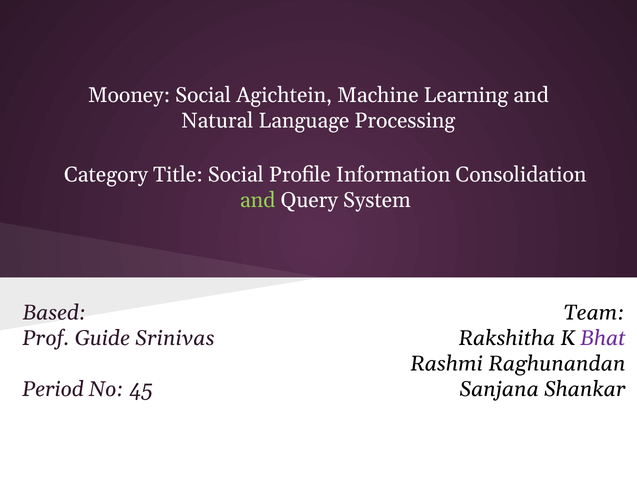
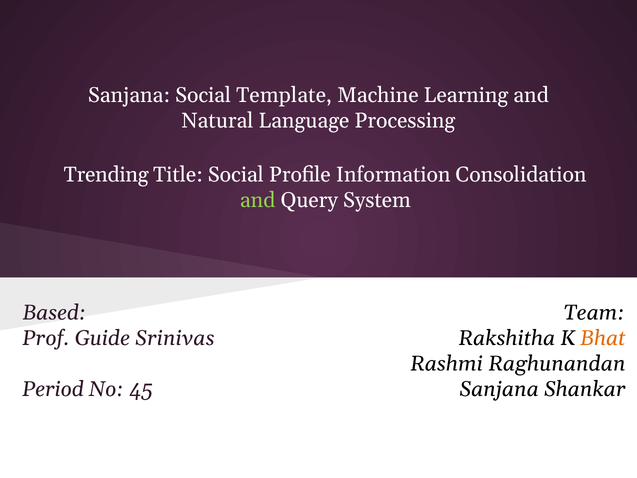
Mooney at (129, 95): Mooney -> Sanjana
Agichtein: Agichtein -> Template
Category: Category -> Trending
Bhat colour: purple -> orange
